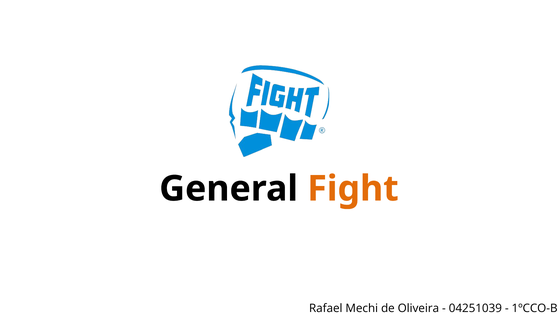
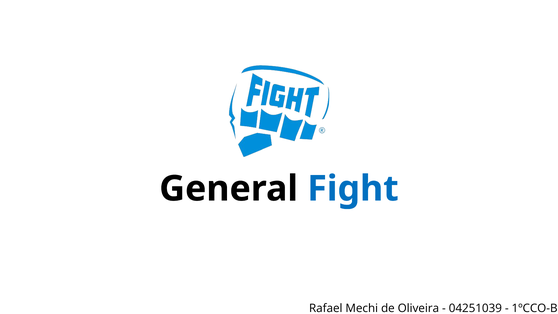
Fight colour: orange -> blue
